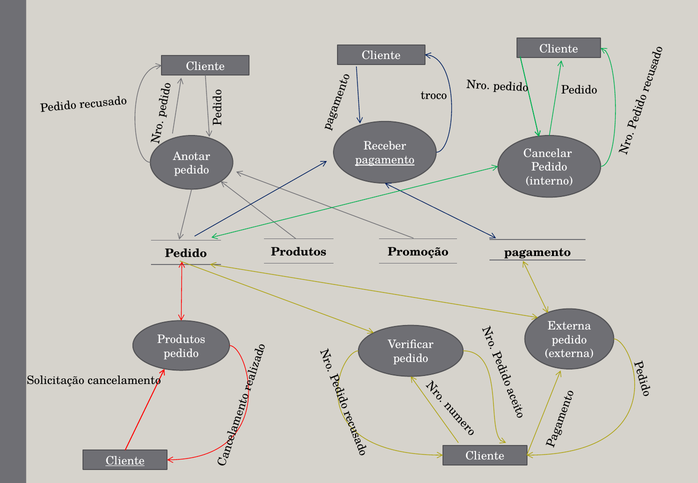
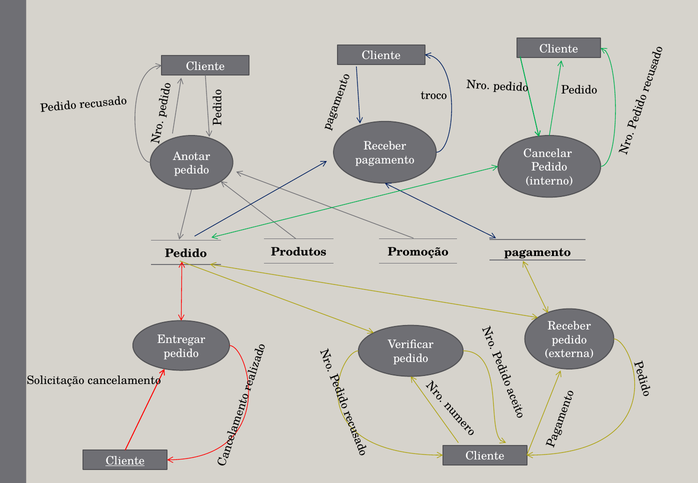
pagamento at (385, 160) underline: present -> none
Externa at (569, 326): Externa -> Receber
Produtos at (181, 339): Produtos -> Entregar
